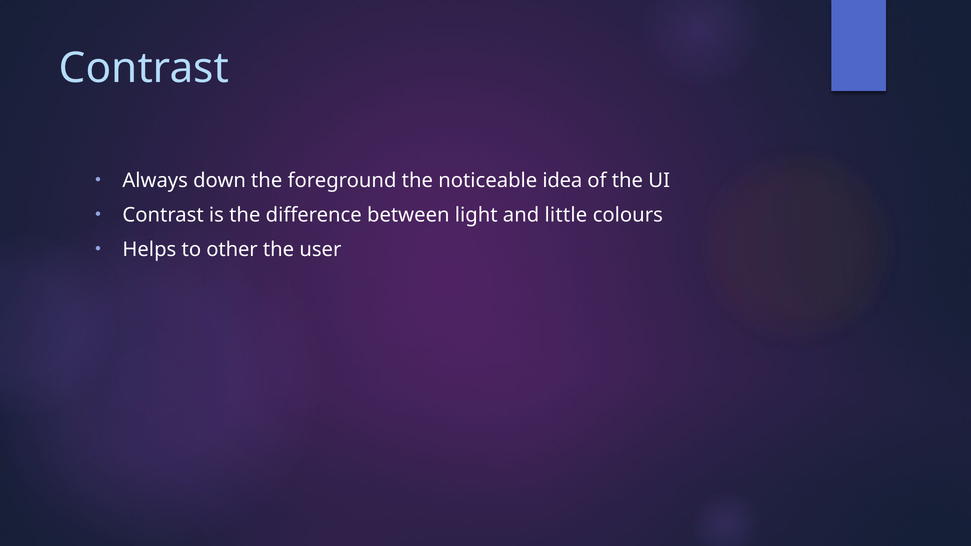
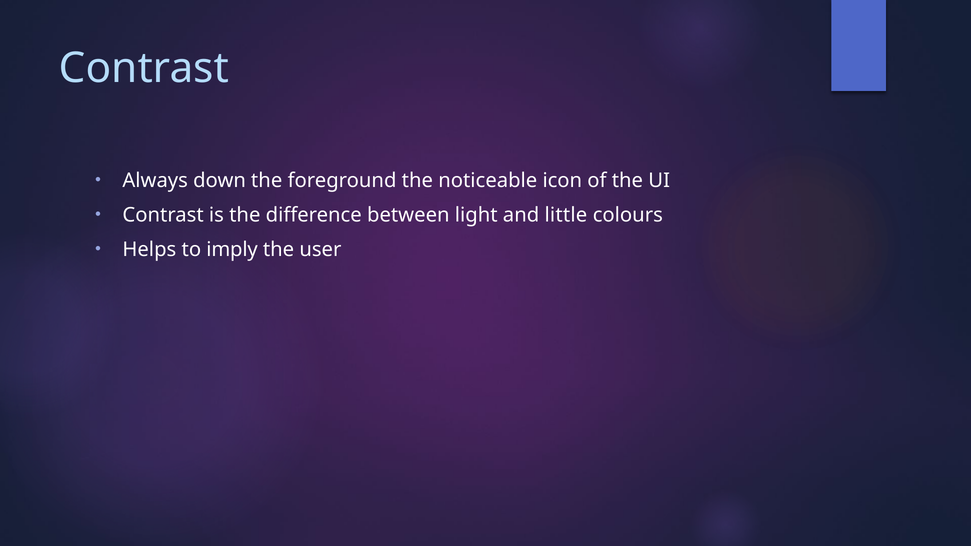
idea: idea -> icon
other: other -> imply
